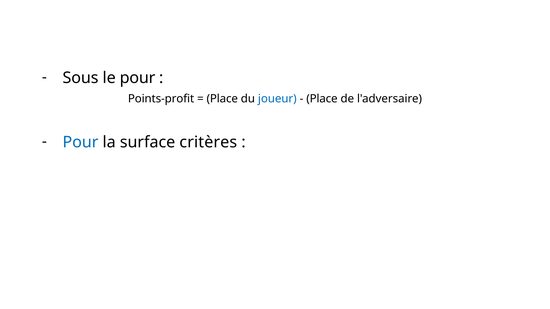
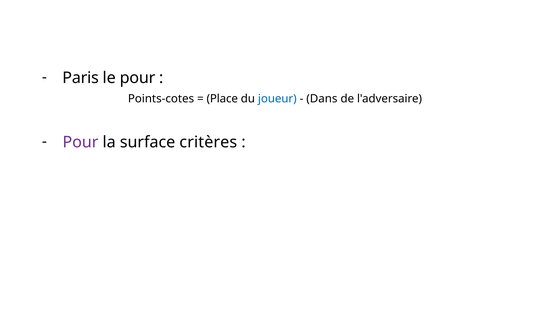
Sous: Sous -> Paris
Points-profit: Points-profit -> Points-cotes
Place at (322, 99): Place -> Dans
Pour at (80, 142) colour: blue -> purple
